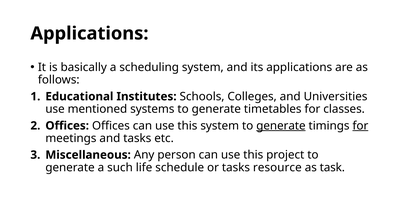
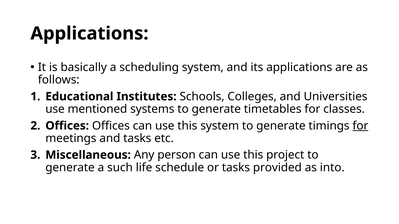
generate at (281, 126) underline: present -> none
resource: resource -> provided
task: task -> into
